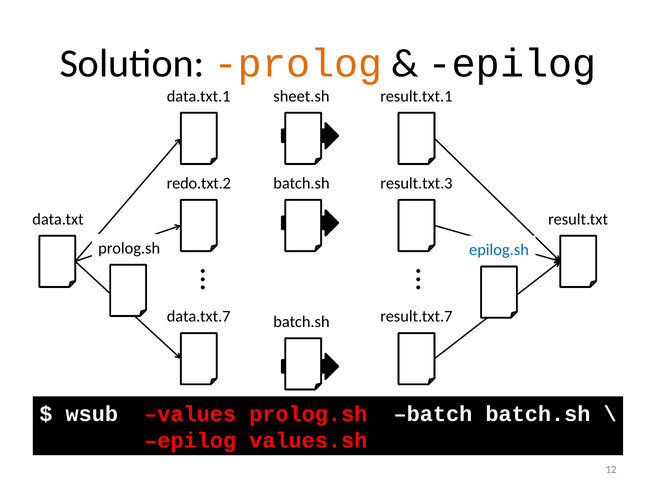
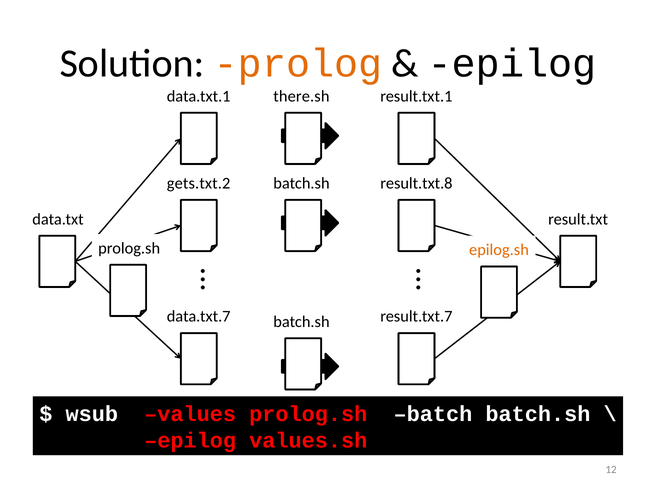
sheet.sh: sheet.sh -> there.sh
redo.txt.2: redo.txt.2 -> gets.txt.2
result.txt.3: result.txt.3 -> result.txt.8
epilog.sh colour: blue -> orange
